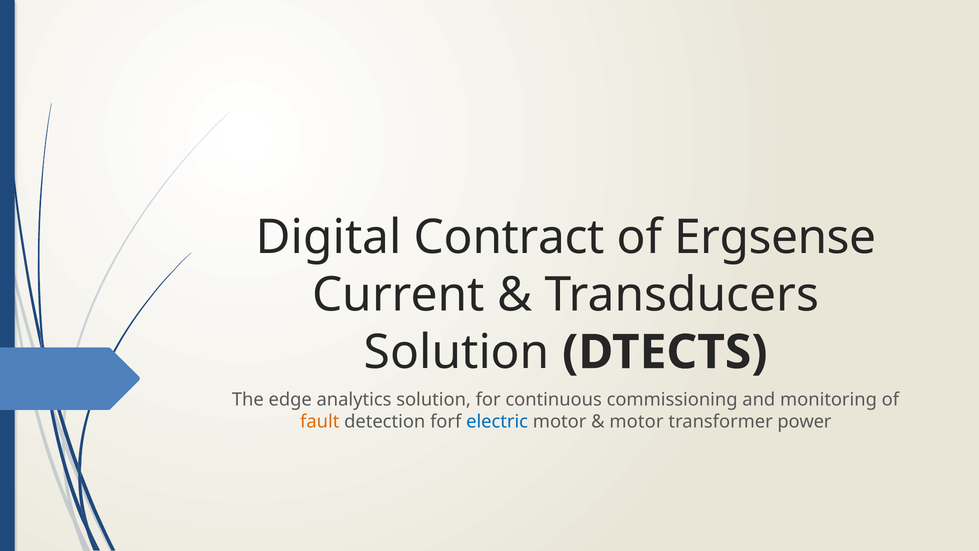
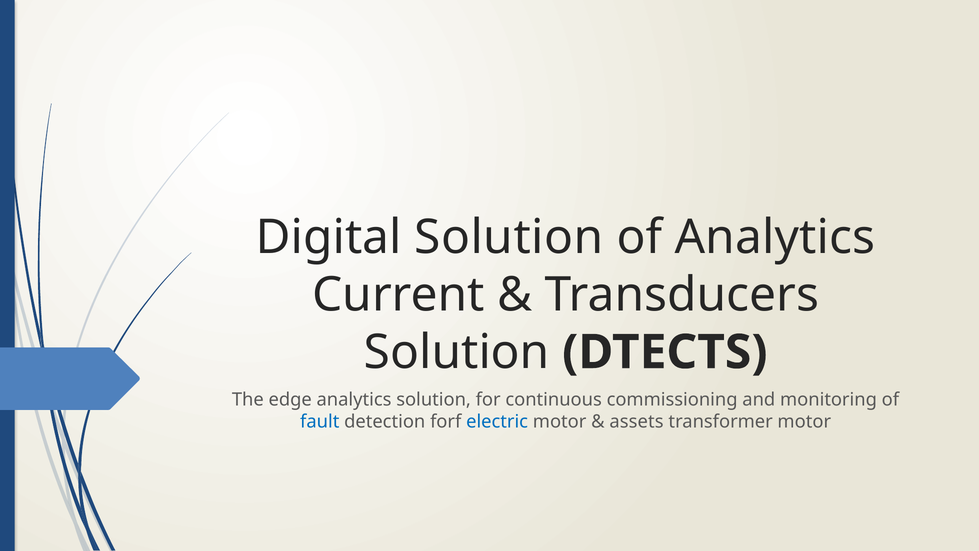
Digital Contract: Contract -> Solution
of Ergsense: Ergsense -> Analytics
fault colour: orange -> blue
motor at (636, 422): motor -> assets
transformer power: power -> motor
